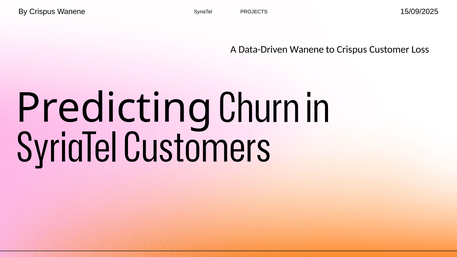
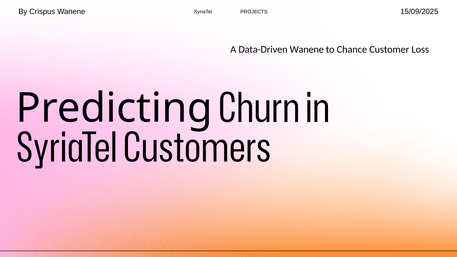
to Crispus: Crispus -> Chance
